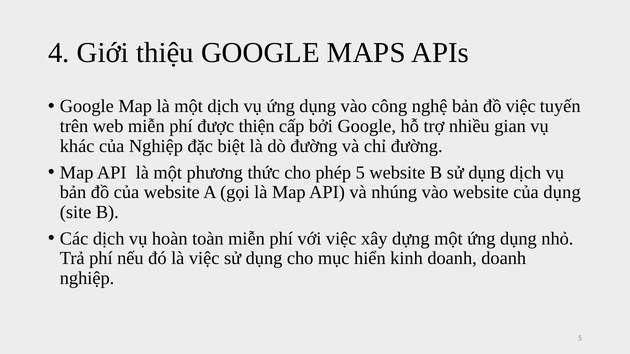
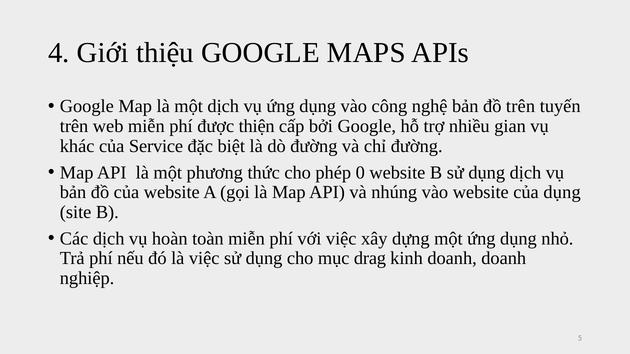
đồ việc: việc -> trên
của Nghiệp: Nghiệp -> Service
phép 5: 5 -> 0
hiển: hiển -> drag
